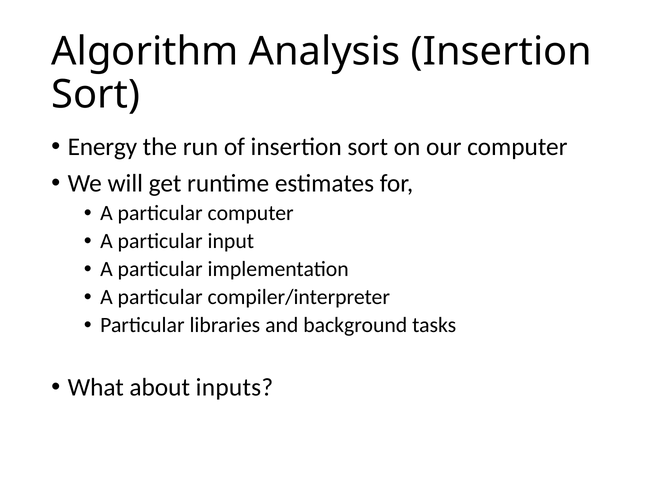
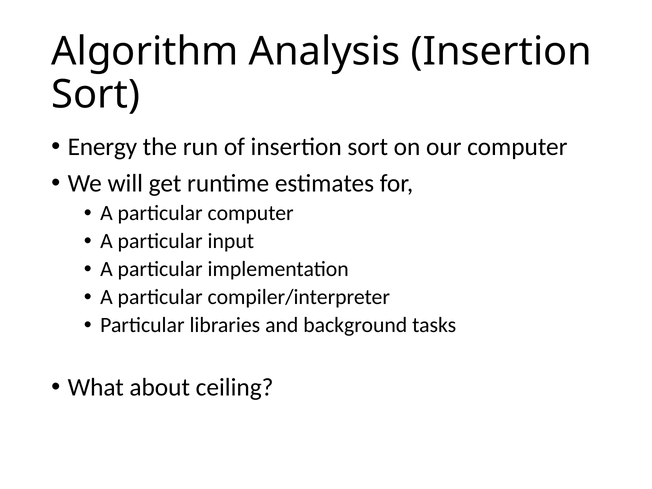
inputs: inputs -> ceiling
